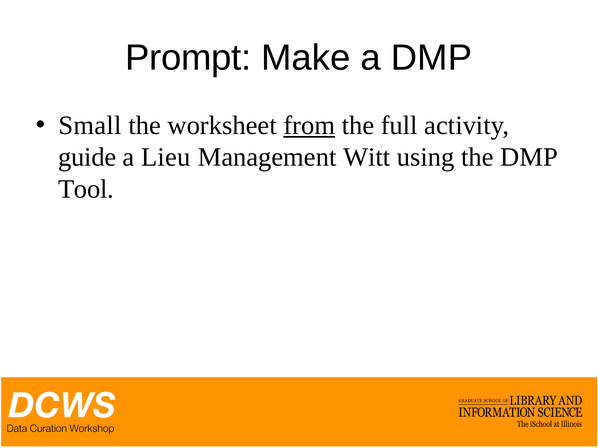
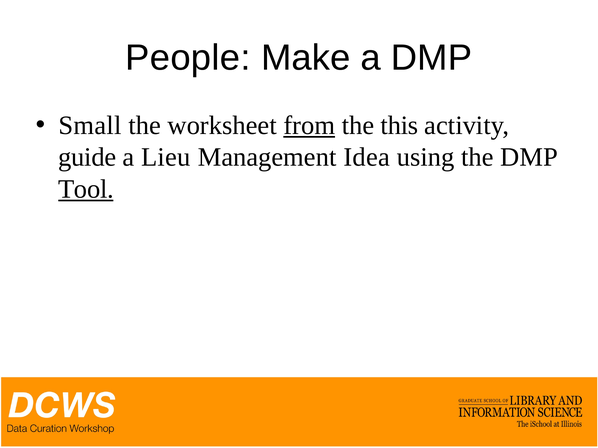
Prompt: Prompt -> People
full: full -> this
Witt: Witt -> Idea
Tool underline: none -> present
